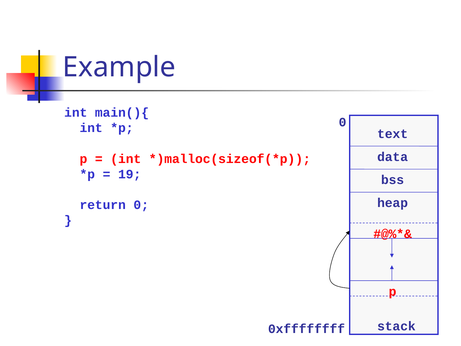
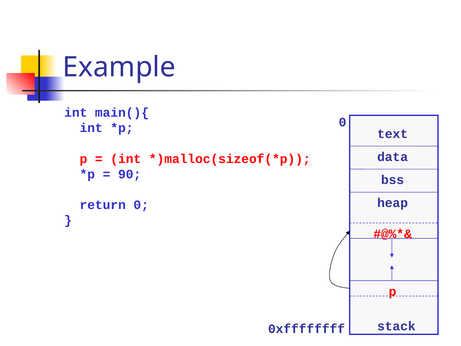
19: 19 -> 90
